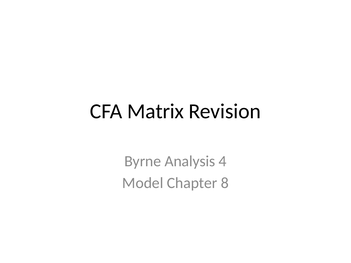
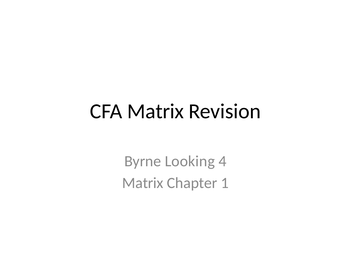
Analysis: Analysis -> Looking
Model at (143, 183): Model -> Matrix
8: 8 -> 1
